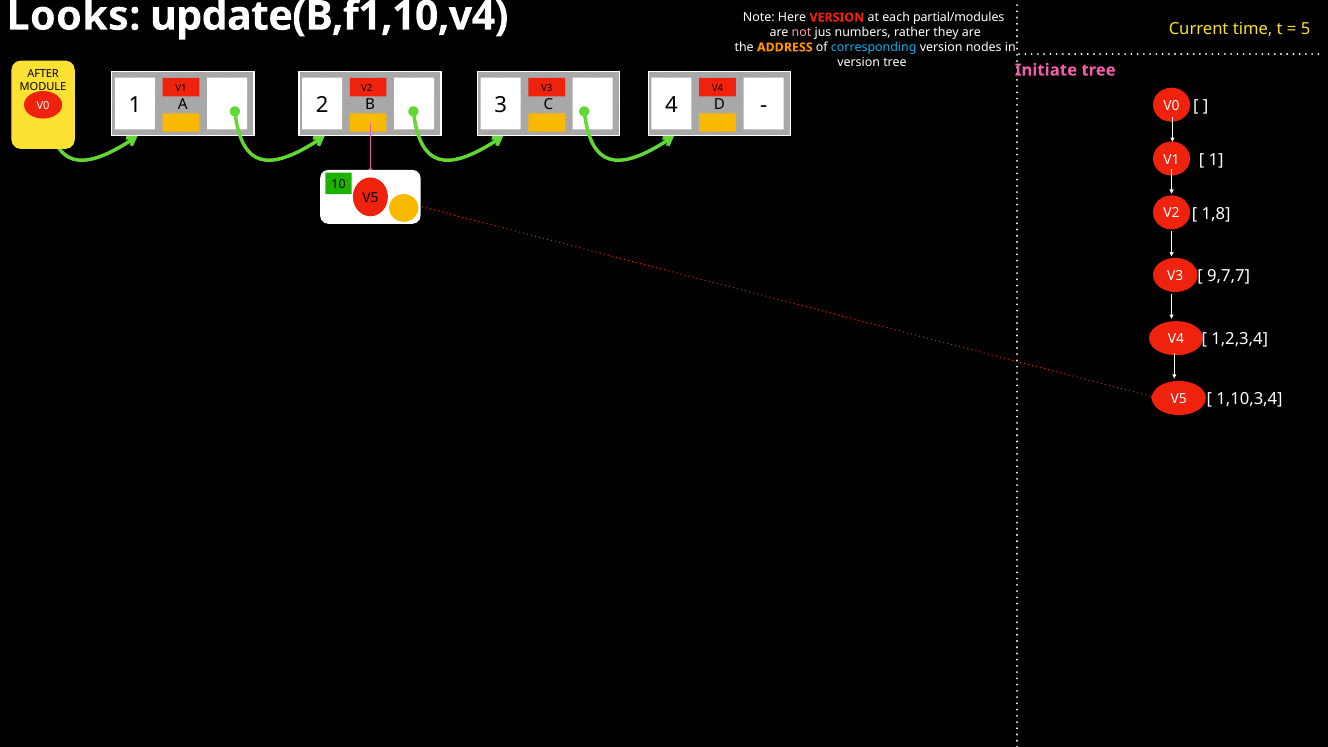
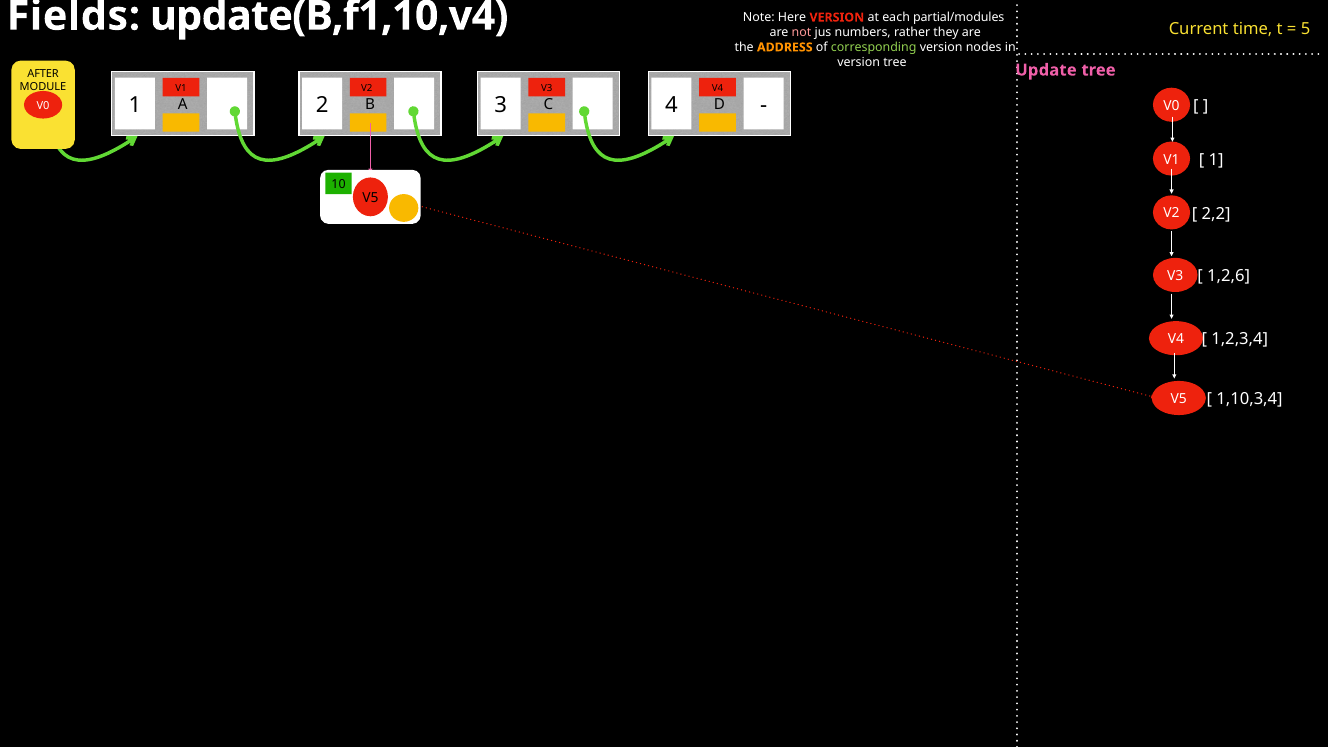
Looks: Looks -> Fields
corresponding colour: light blue -> light green
Initiate: Initiate -> Update
1,8: 1,8 -> 2,2
9,7,7: 9,7,7 -> 1,2,6
